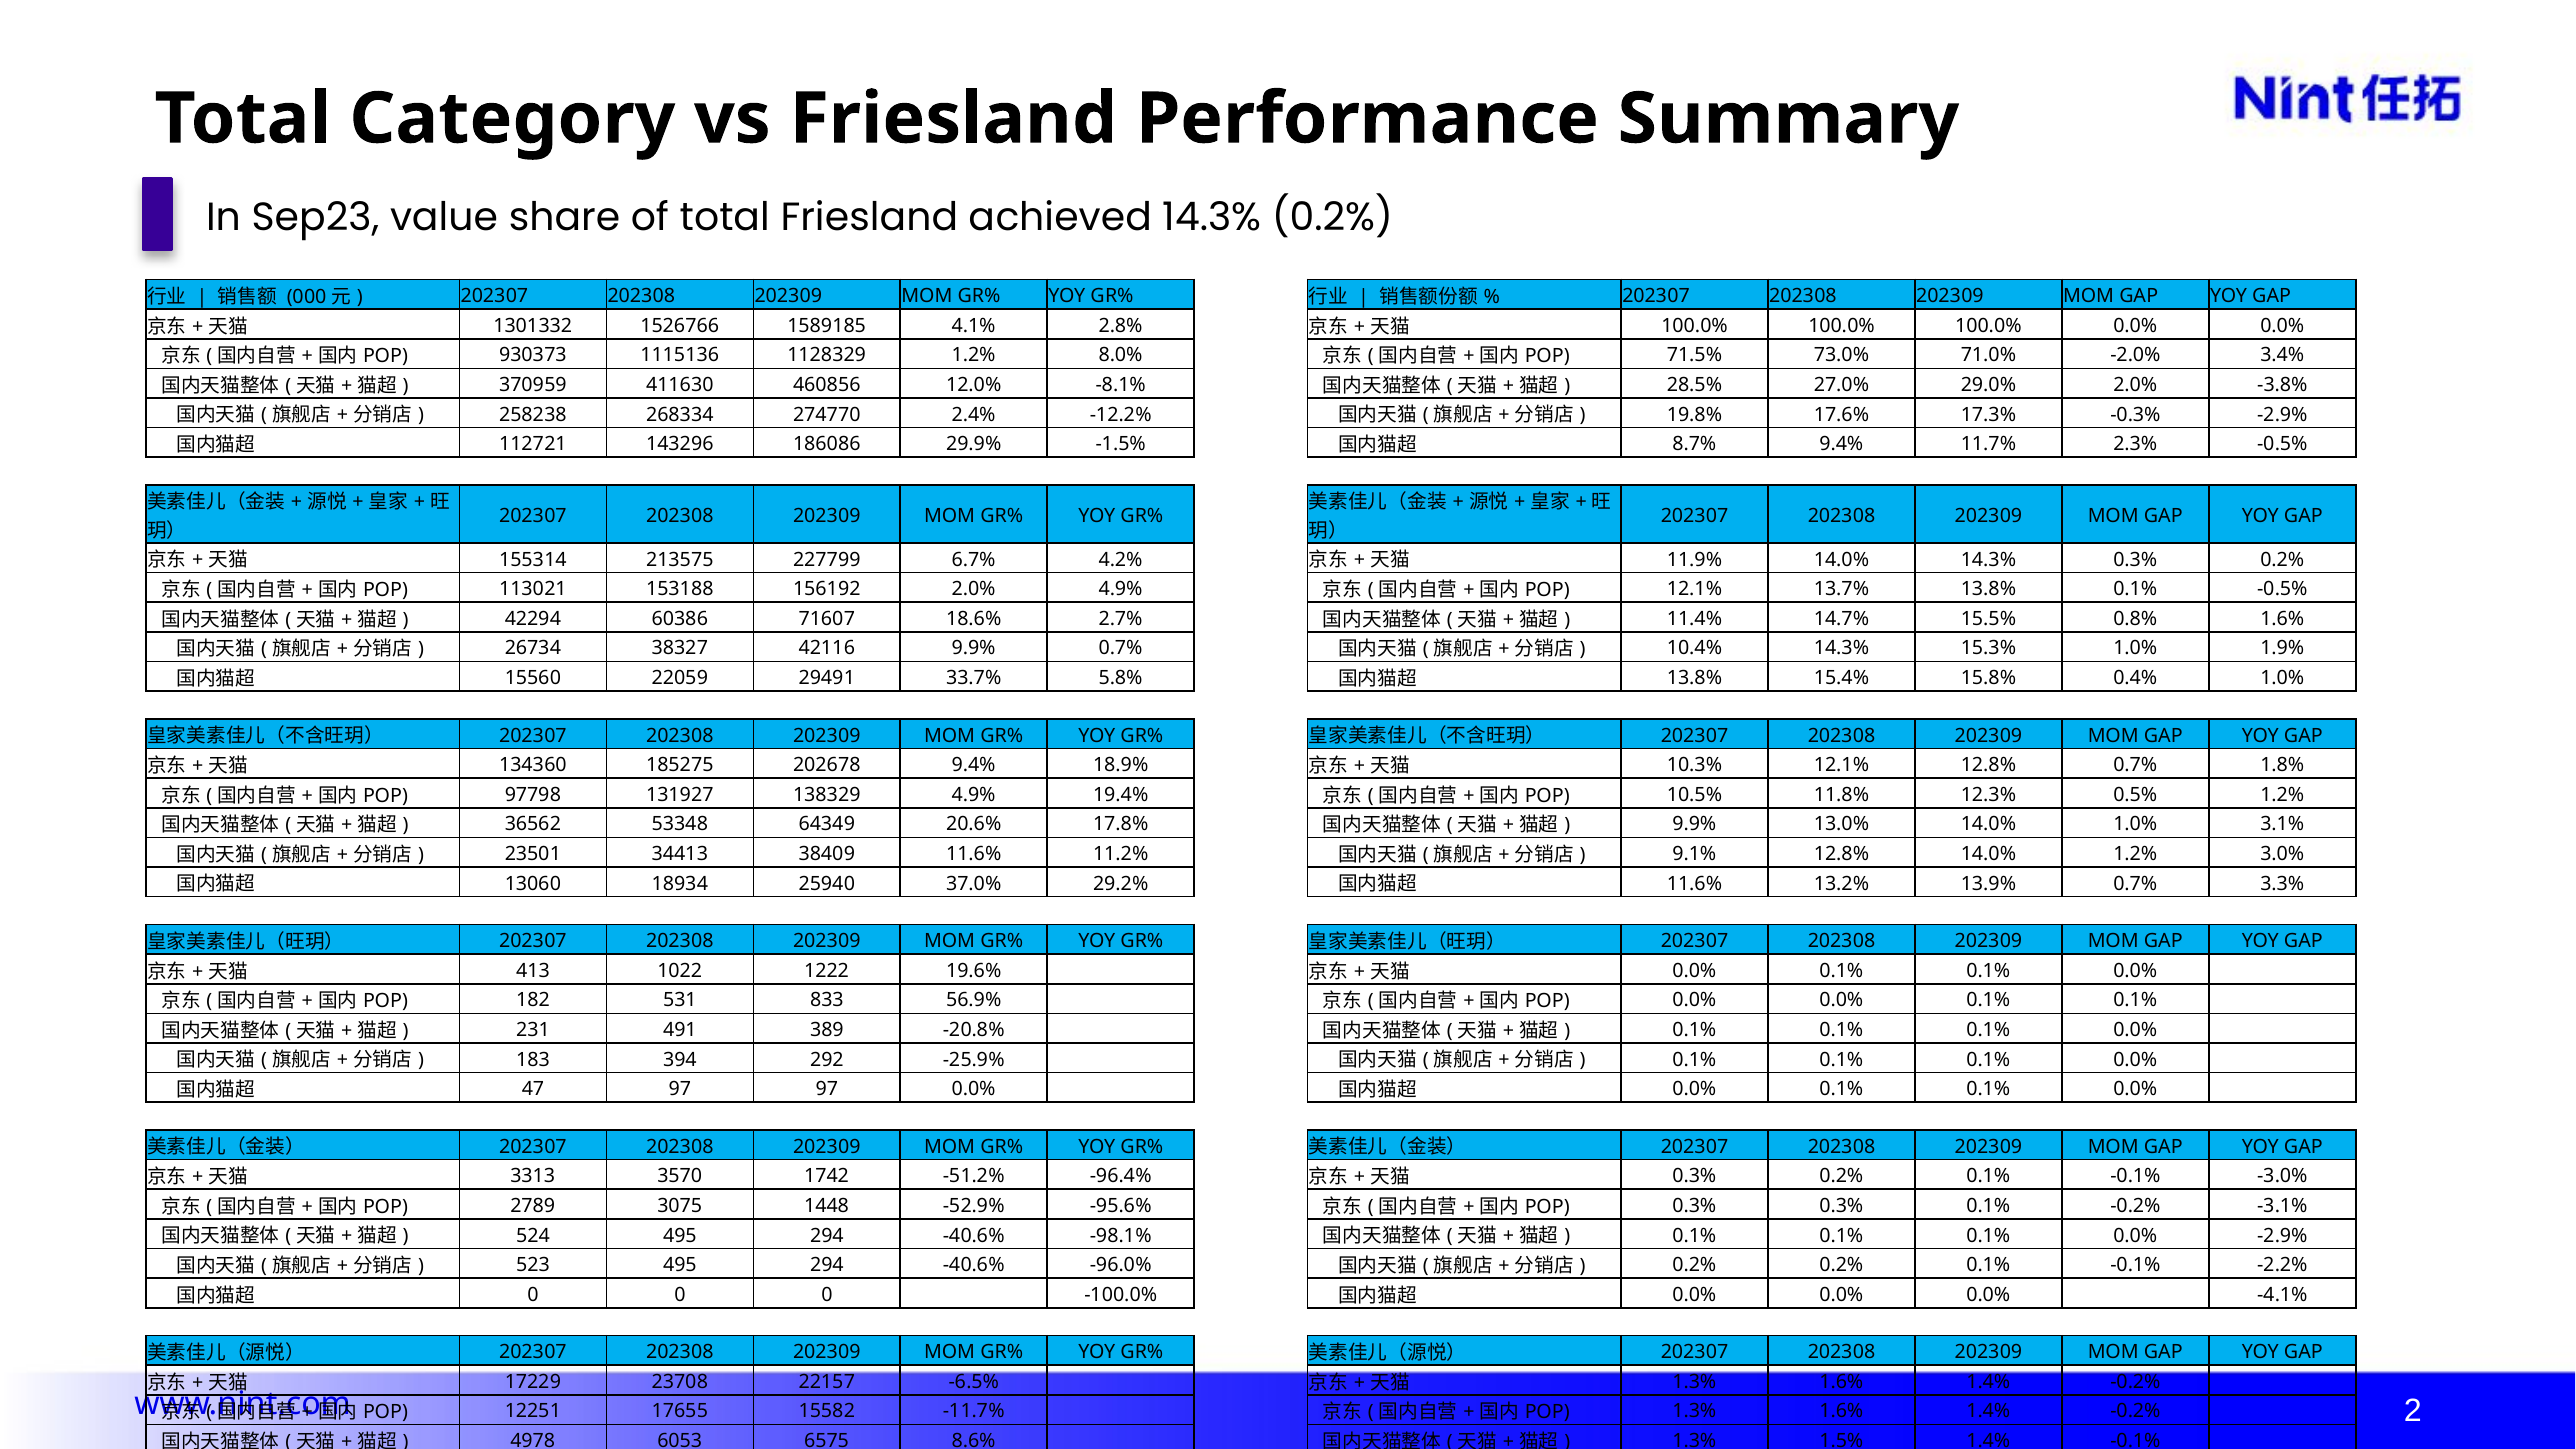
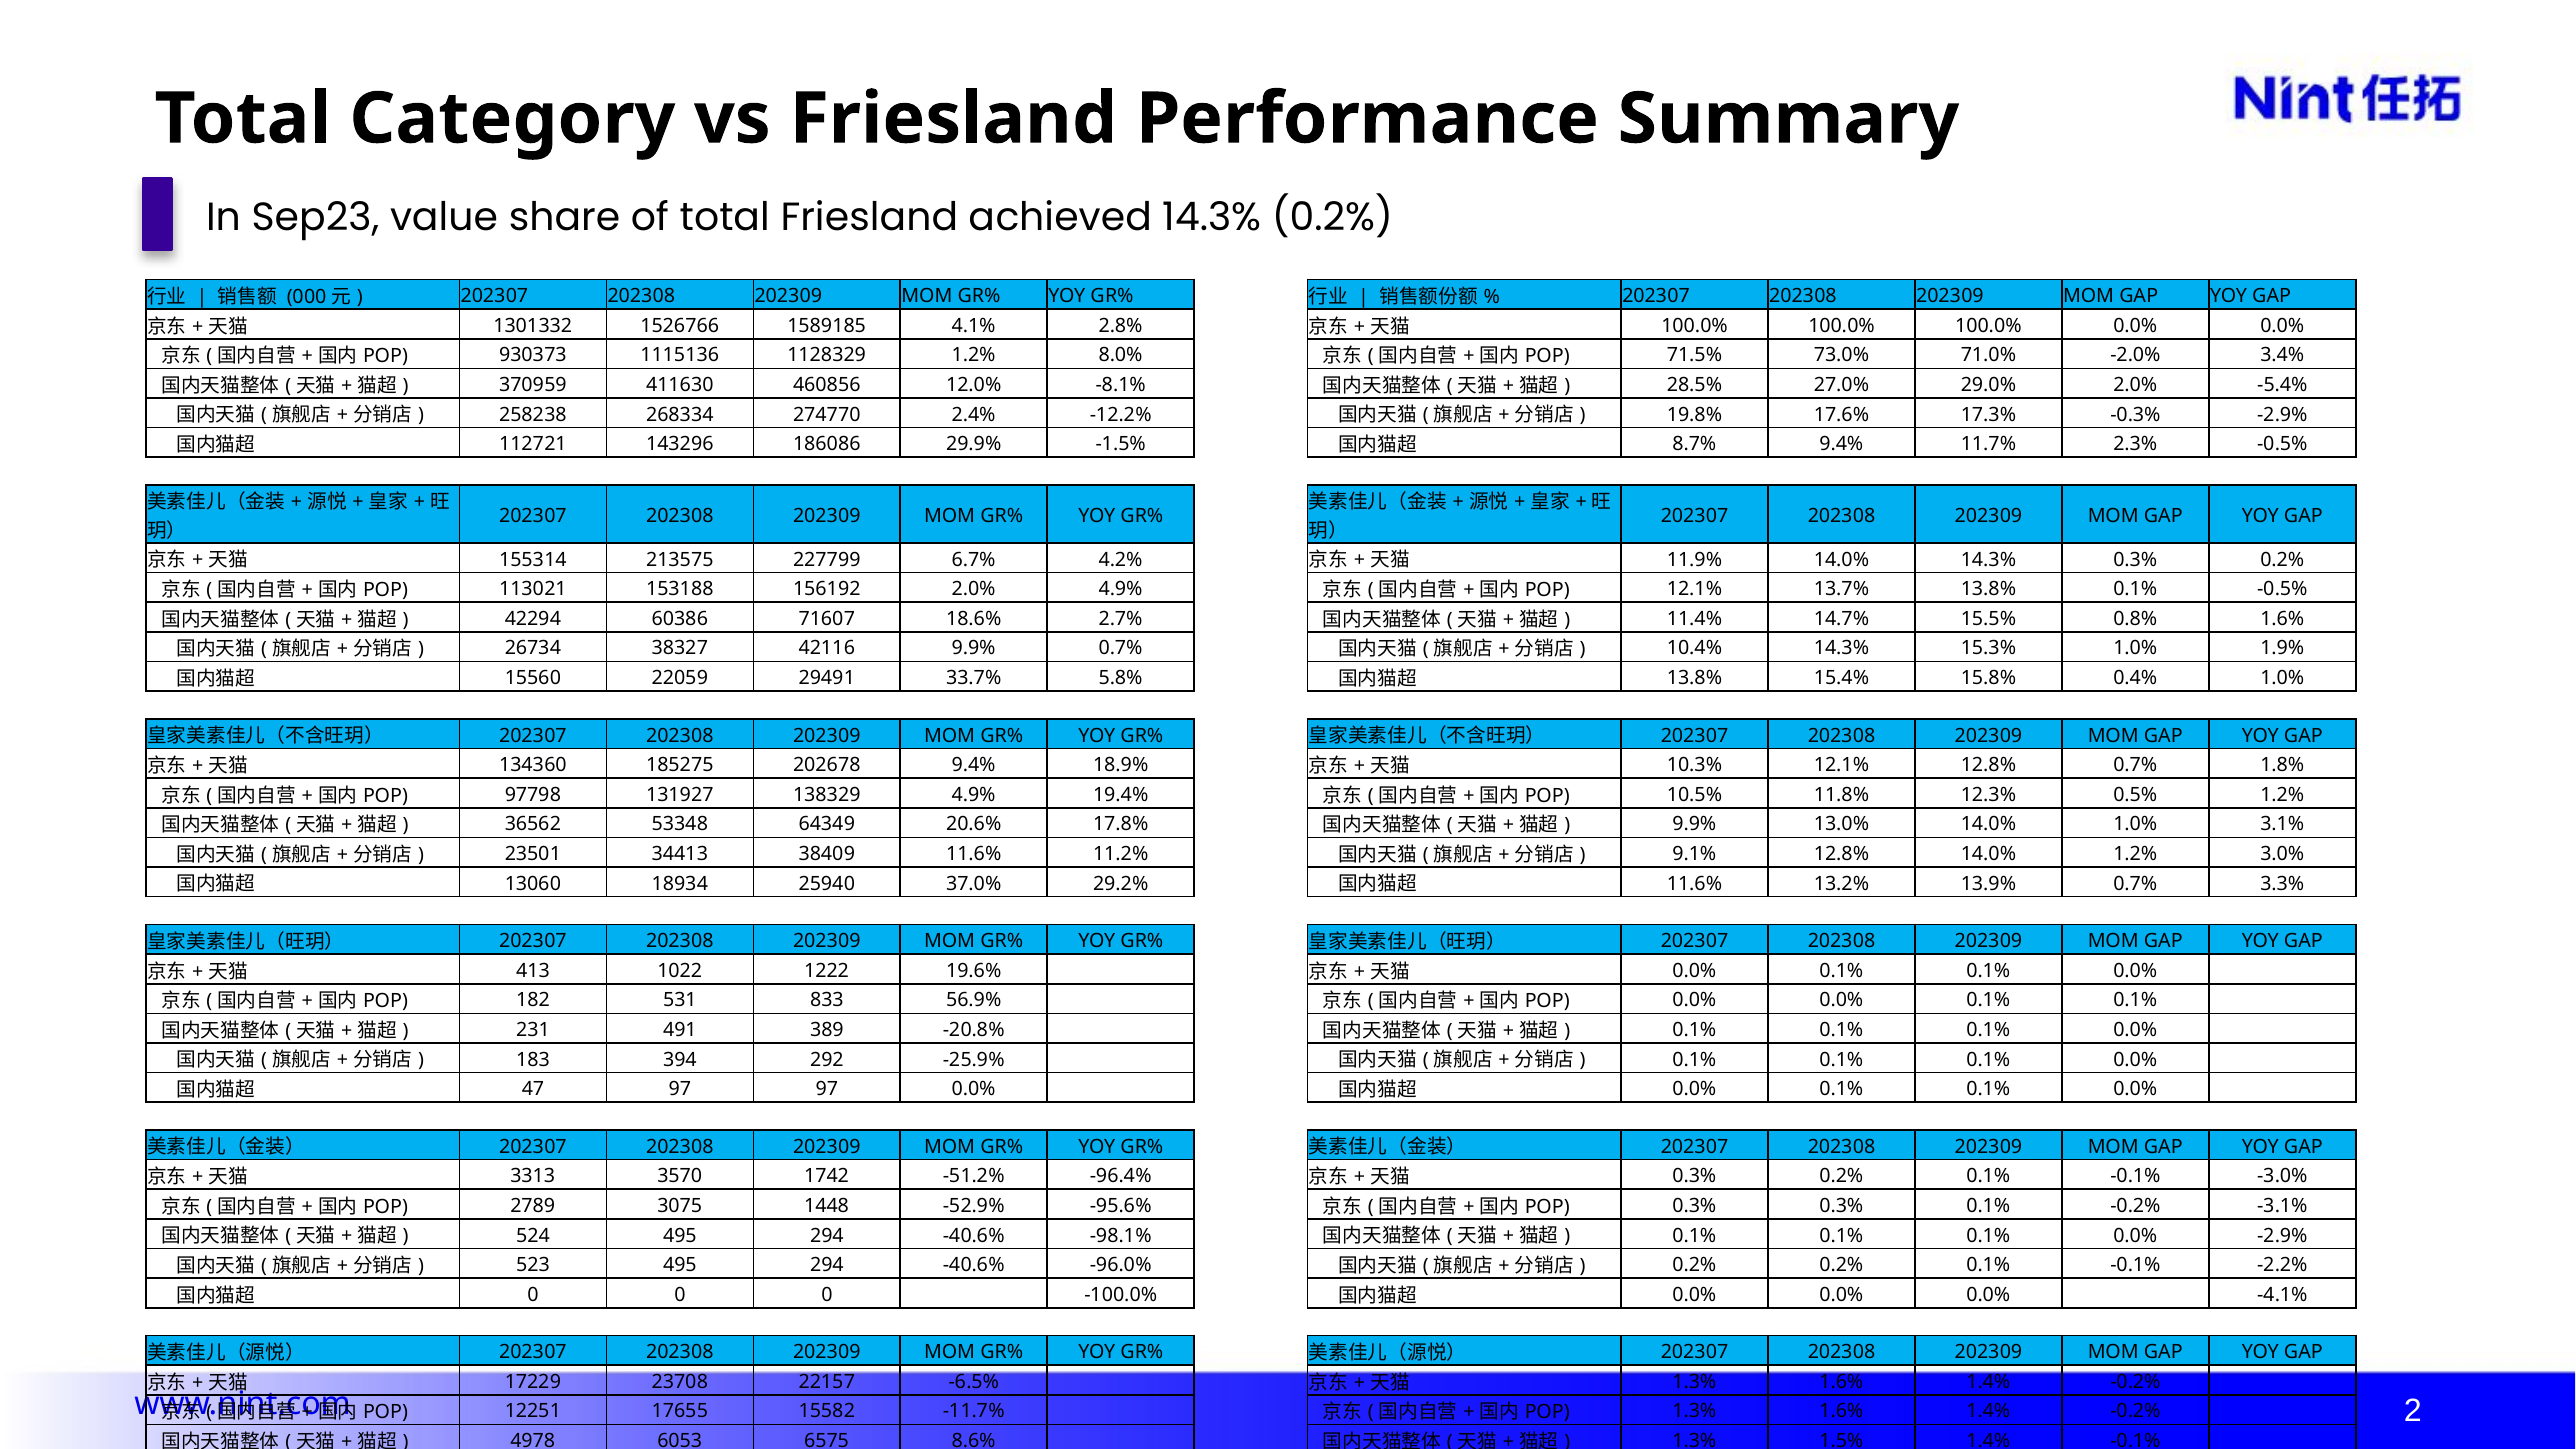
-3.8%: -3.8% -> -5.4%
